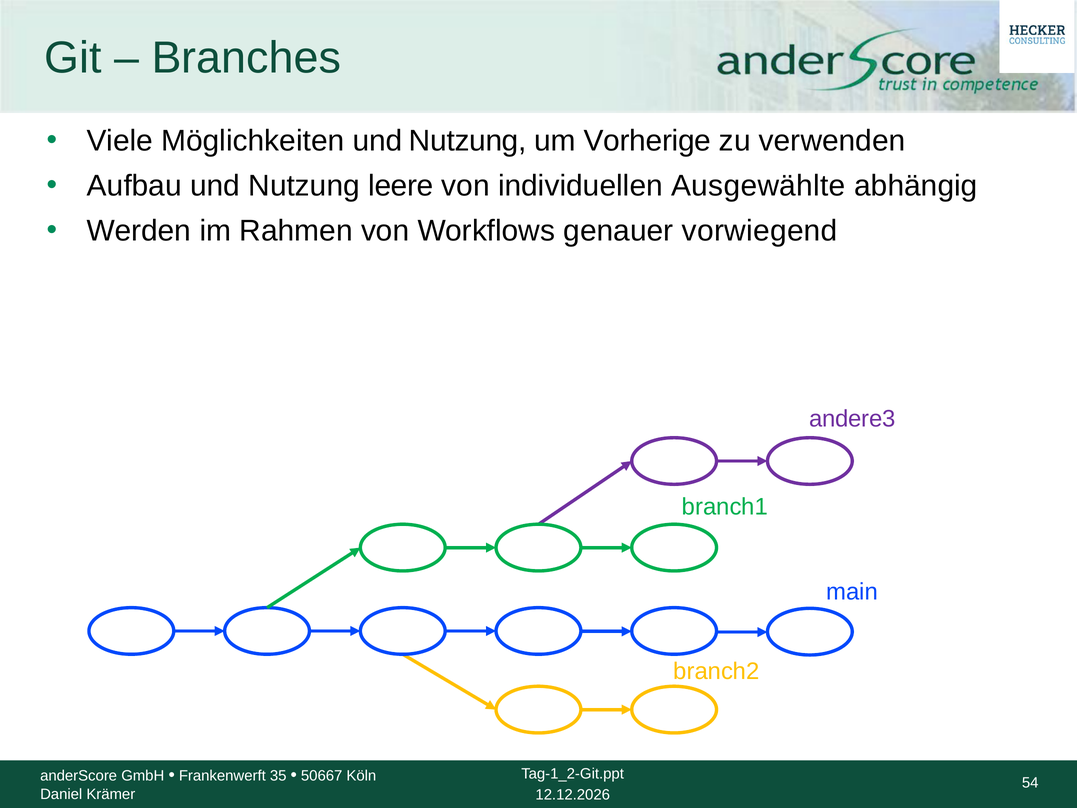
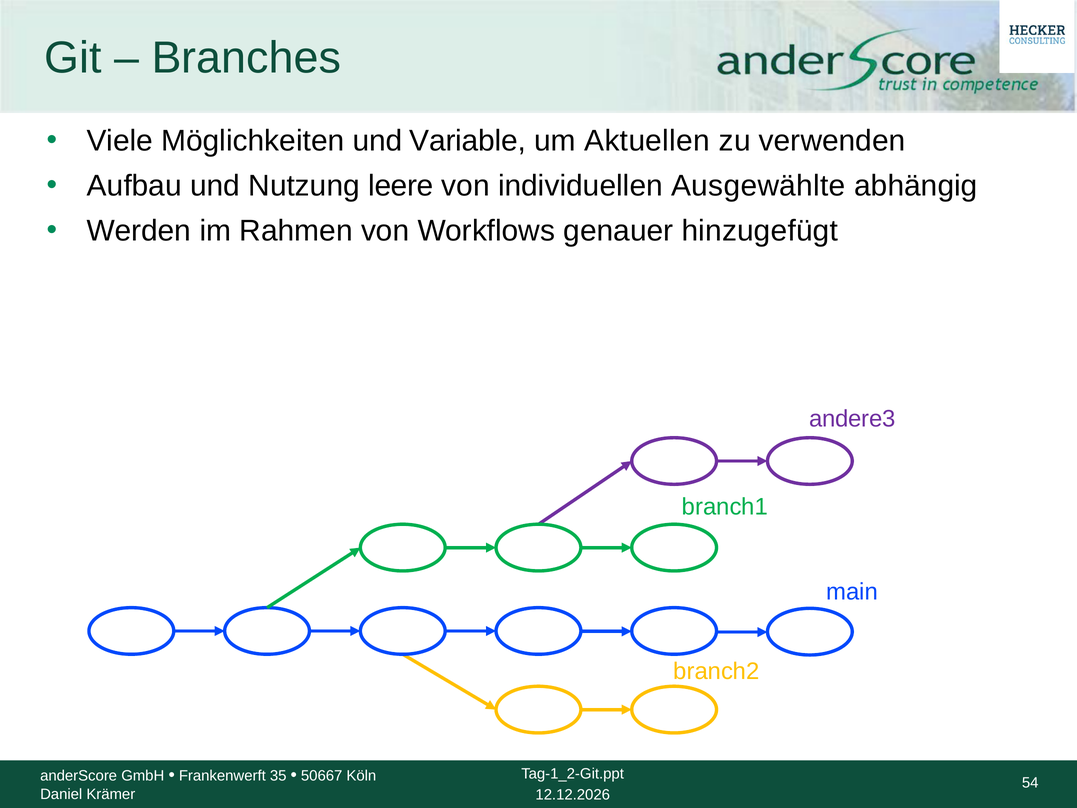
Möglichkeiten und Nutzung: Nutzung -> Variable
Vorherige: Vorherige -> Aktuellen
vorwiegend: vorwiegend -> hinzugefügt
